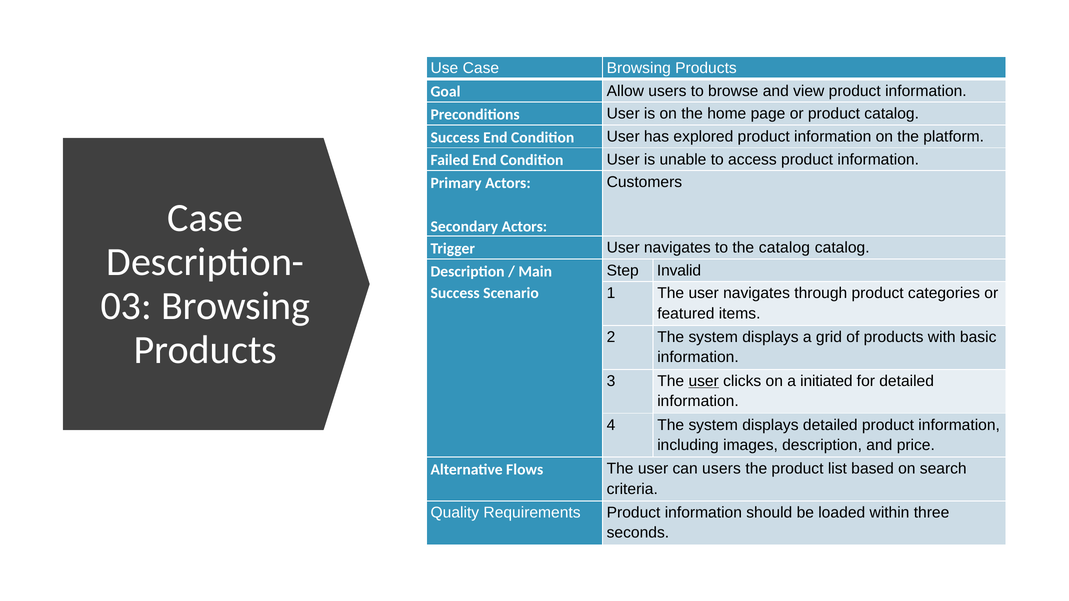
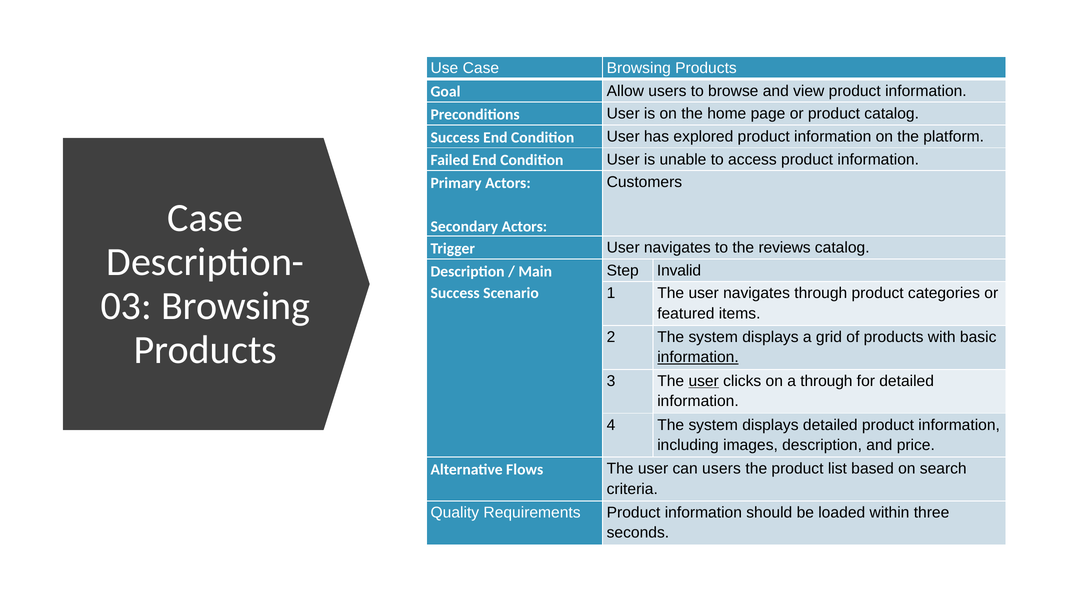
the catalog: catalog -> reviews
information at (698, 358) underline: none -> present
a initiated: initiated -> through
